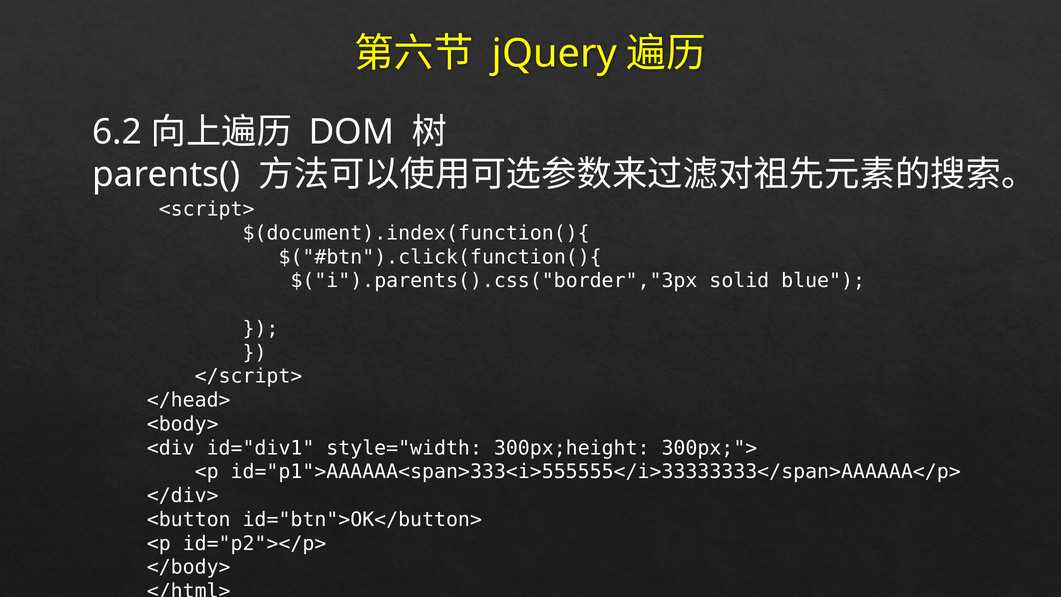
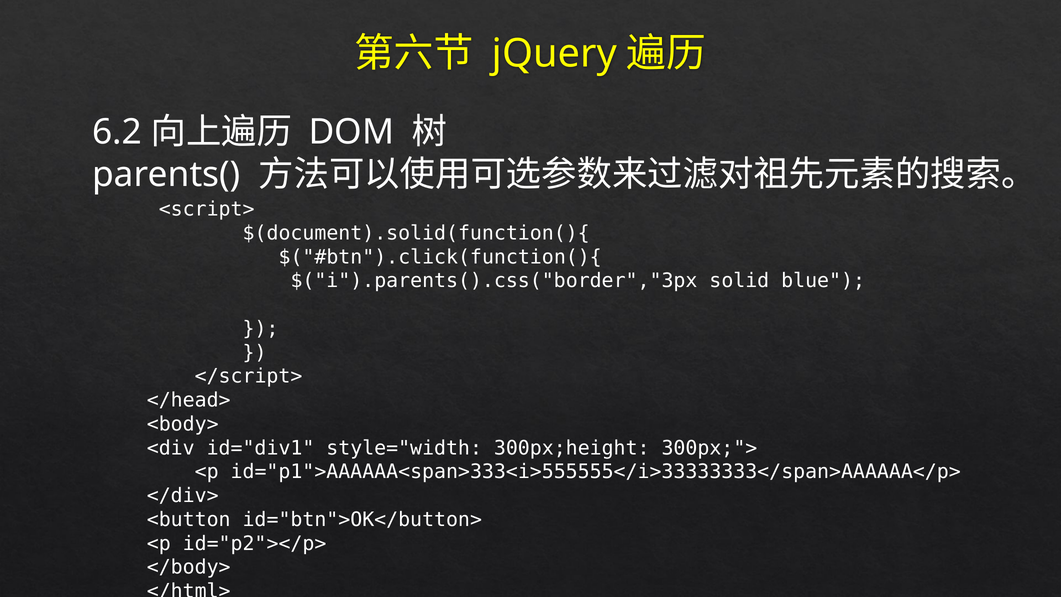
$(document).index(function(){: $(document).index(function(){ -> $(document).solid(function(){
